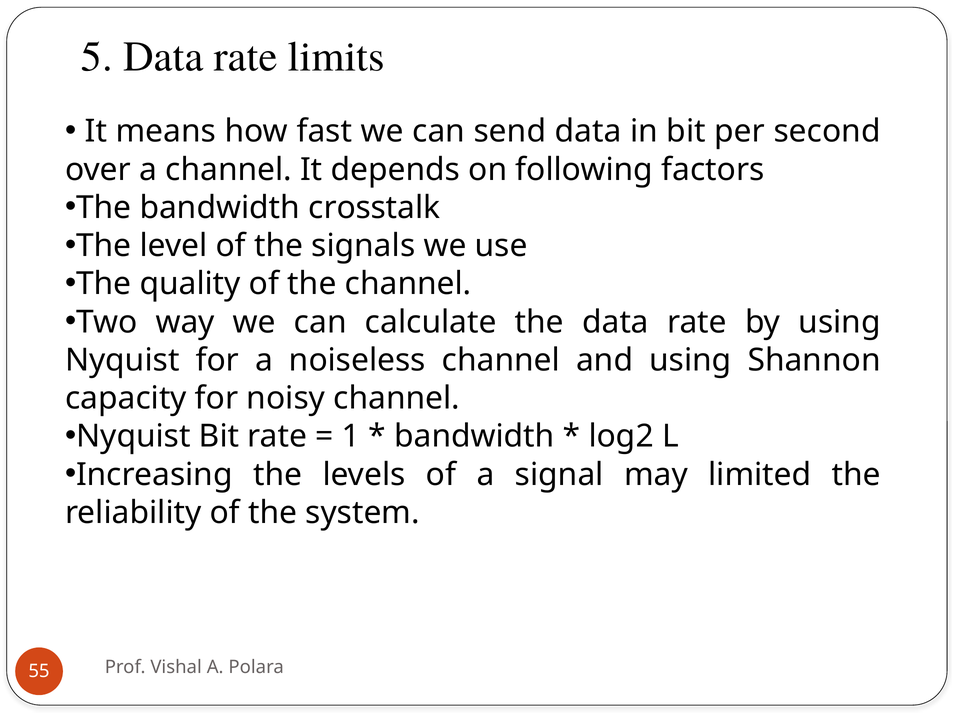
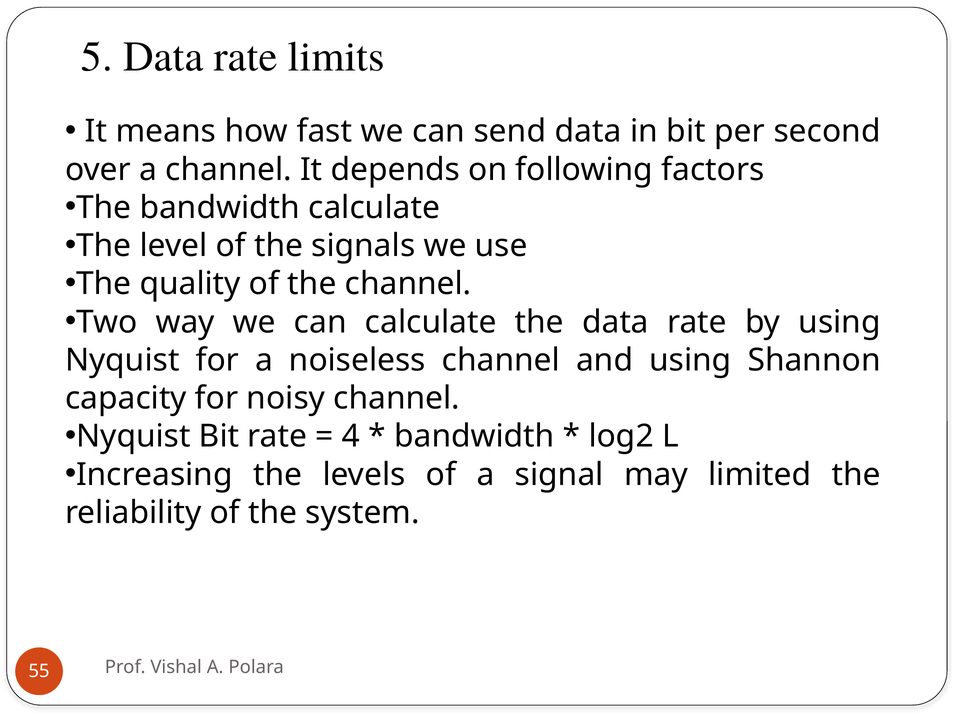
bandwidth crosstalk: crosstalk -> calculate
1: 1 -> 4
